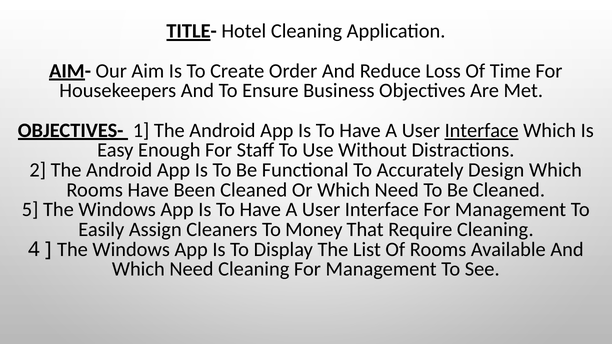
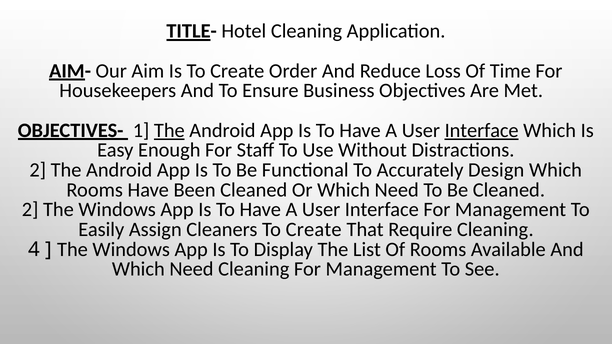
The at (169, 130) underline: none -> present
5 at (30, 210): 5 -> 2
Cleaners To Money: Money -> Create
